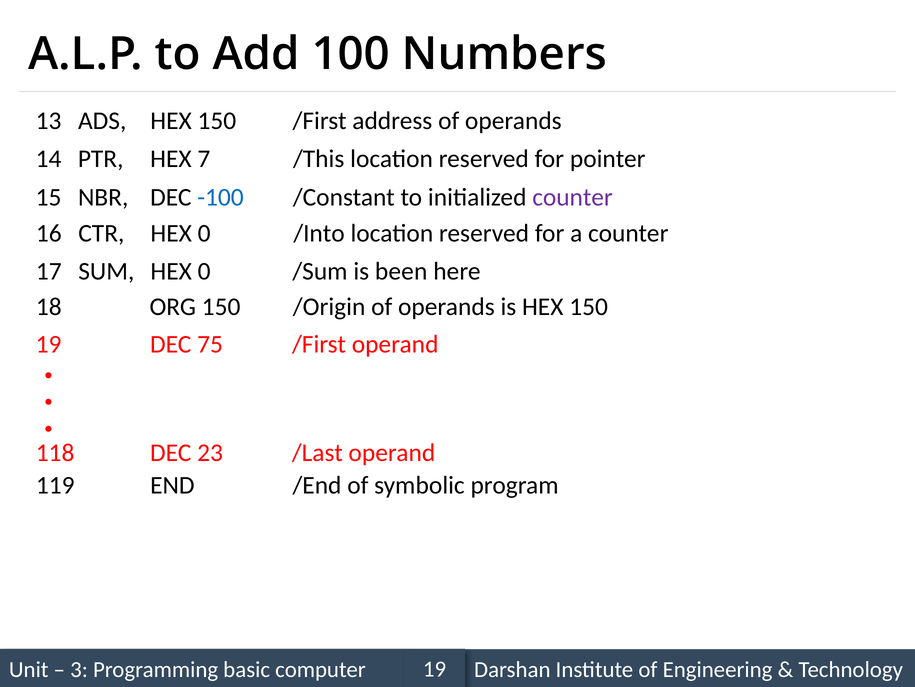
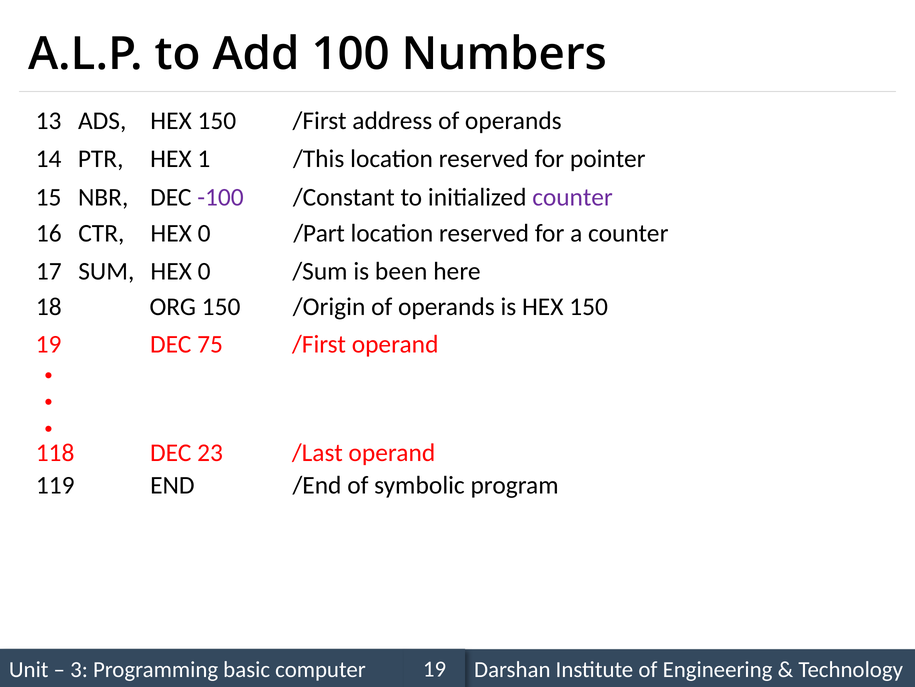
7: 7 -> 1
-100 colour: blue -> purple
/Into: /Into -> /Part
